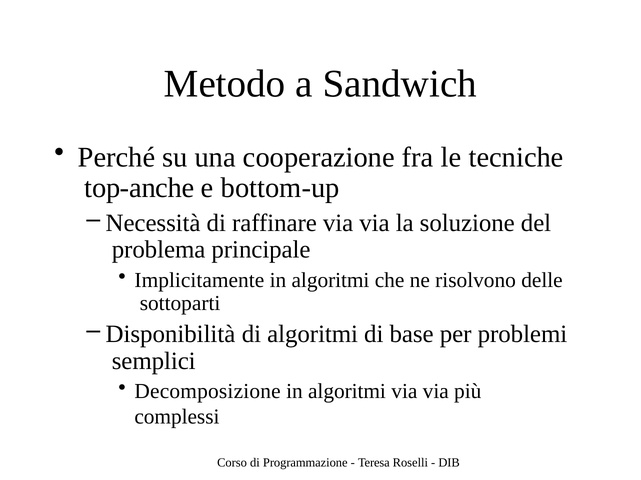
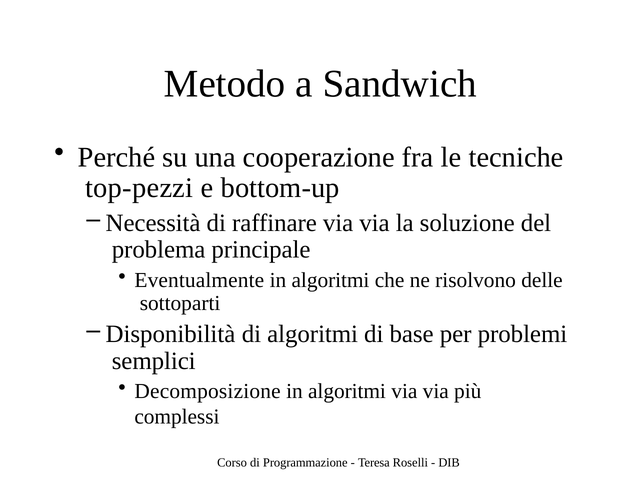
top-anche: top-anche -> top-pezzi
Implicitamente: Implicitamente -> Eventualmente
